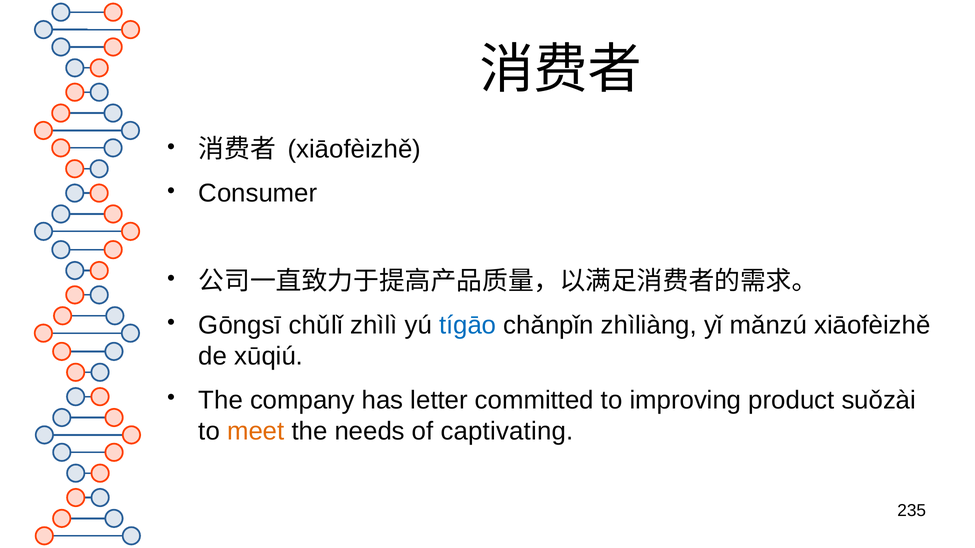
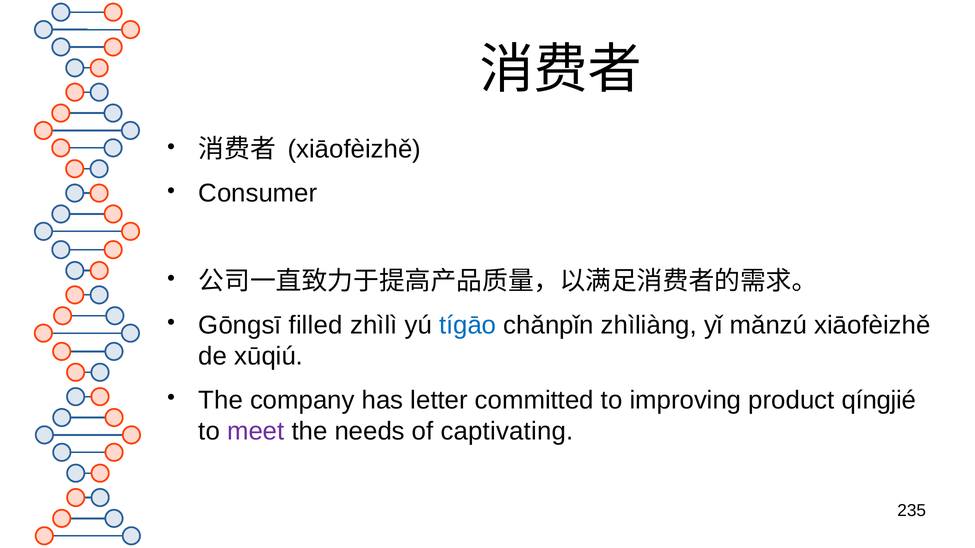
chǔlǐ: chǔlǐ -> filled
suǒzài: suǒzài -> qíngjié
meet colour: orange -> purple
